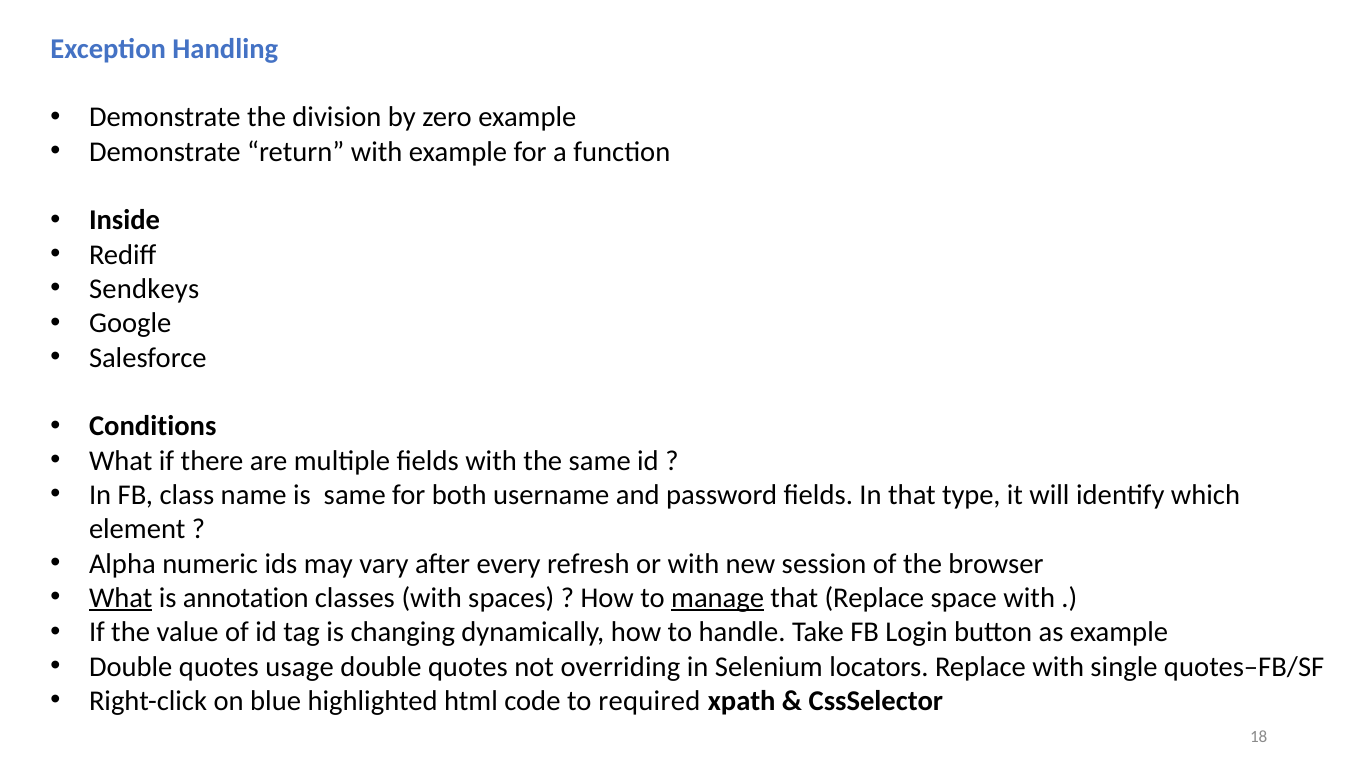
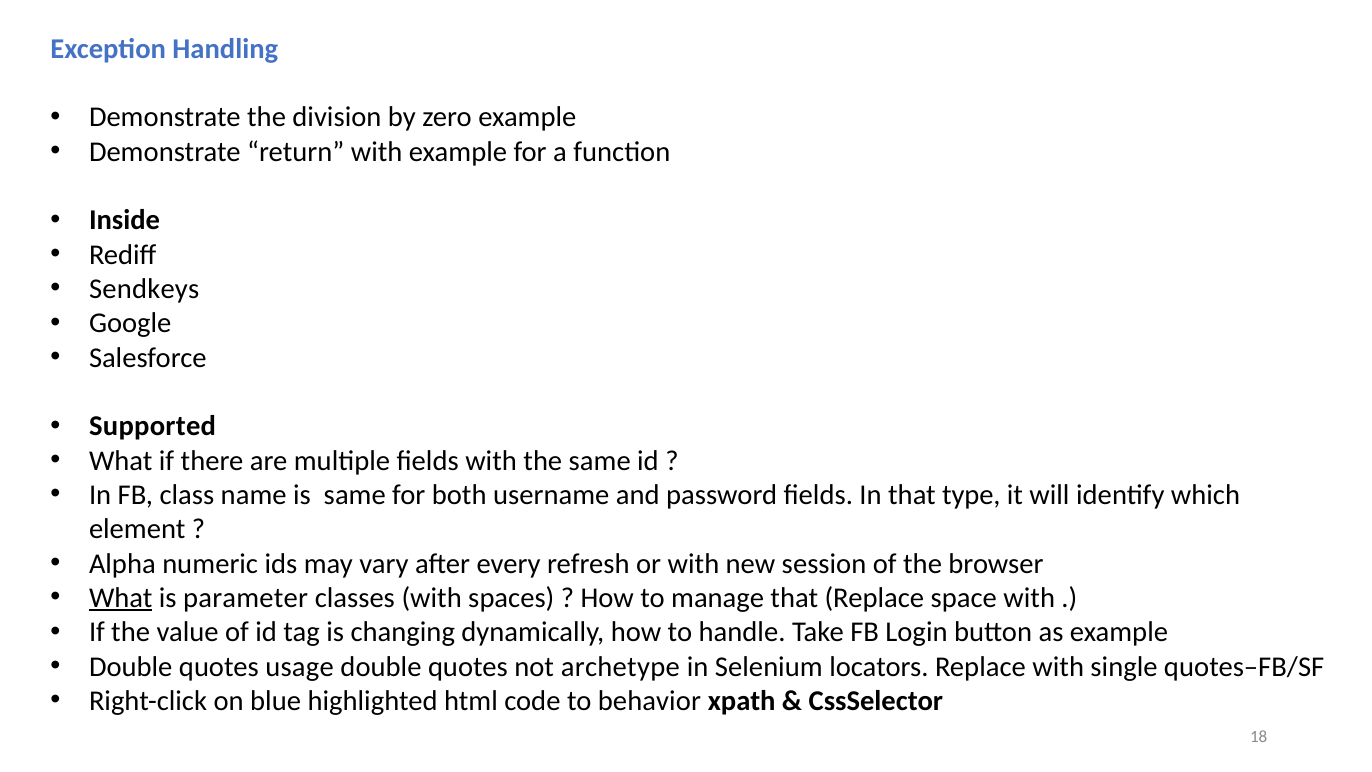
Conditions: Conditions -> Supported
annotation: annotation -> parameter
manage underline: present -> none
overriding: overriding -> archetype
required: required -> behavior
